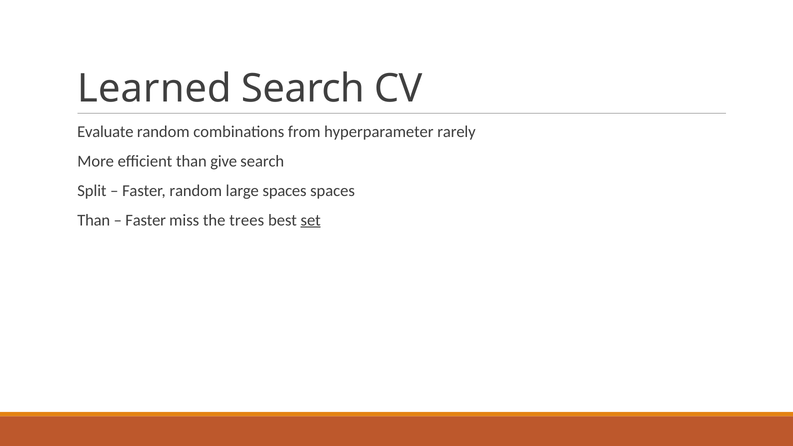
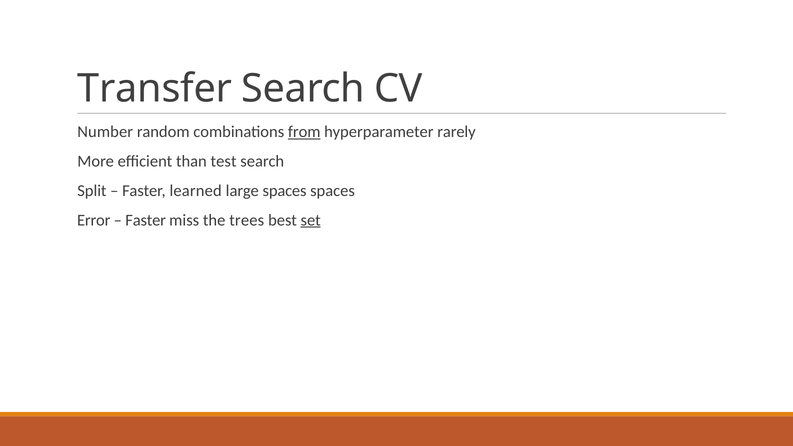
Learned: Learned -> Transfer
Evaluate: Evaluate -> Number
from underline: none -> present
give: give -> test
Faster random: random -> learned
Than at (94, 220): Than -> Error
